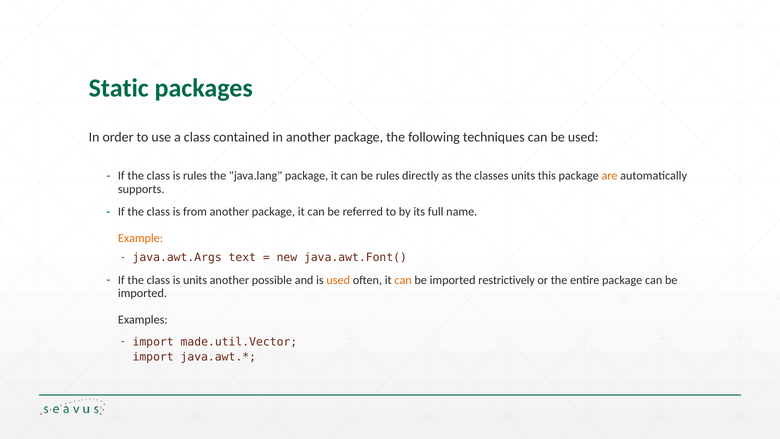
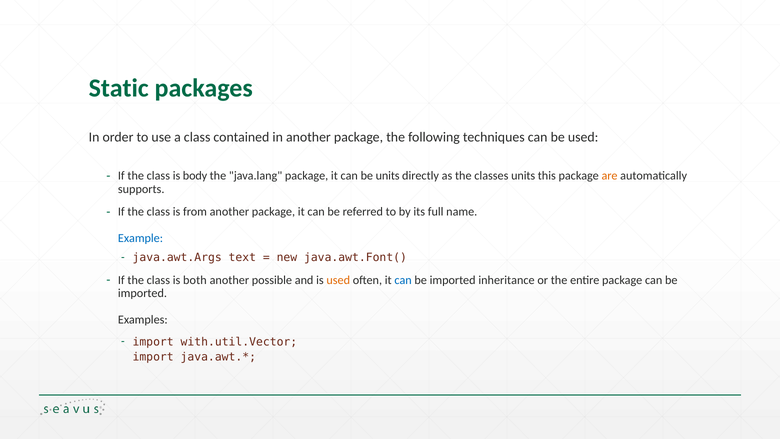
is rules: rules -> body
be rules: rules -> units
Example colour: orange -> blue
is units: units -> both
can at (403, 280) colour: orange -> blue
restrictively: restrictively -> inheritance
made.util.Vector: made.util.Vector -> with.util.Vector
